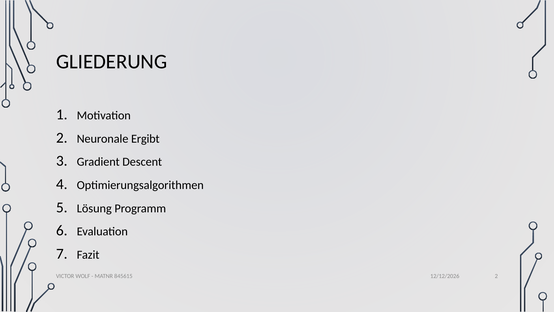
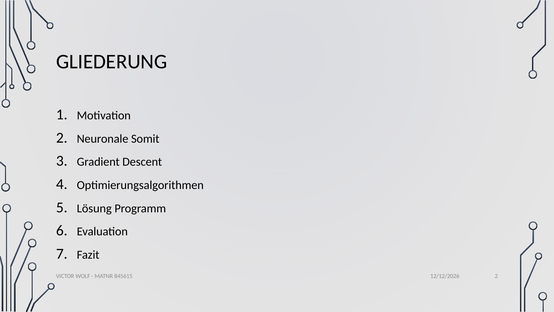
Ergibt: Ergibt -> Somit
